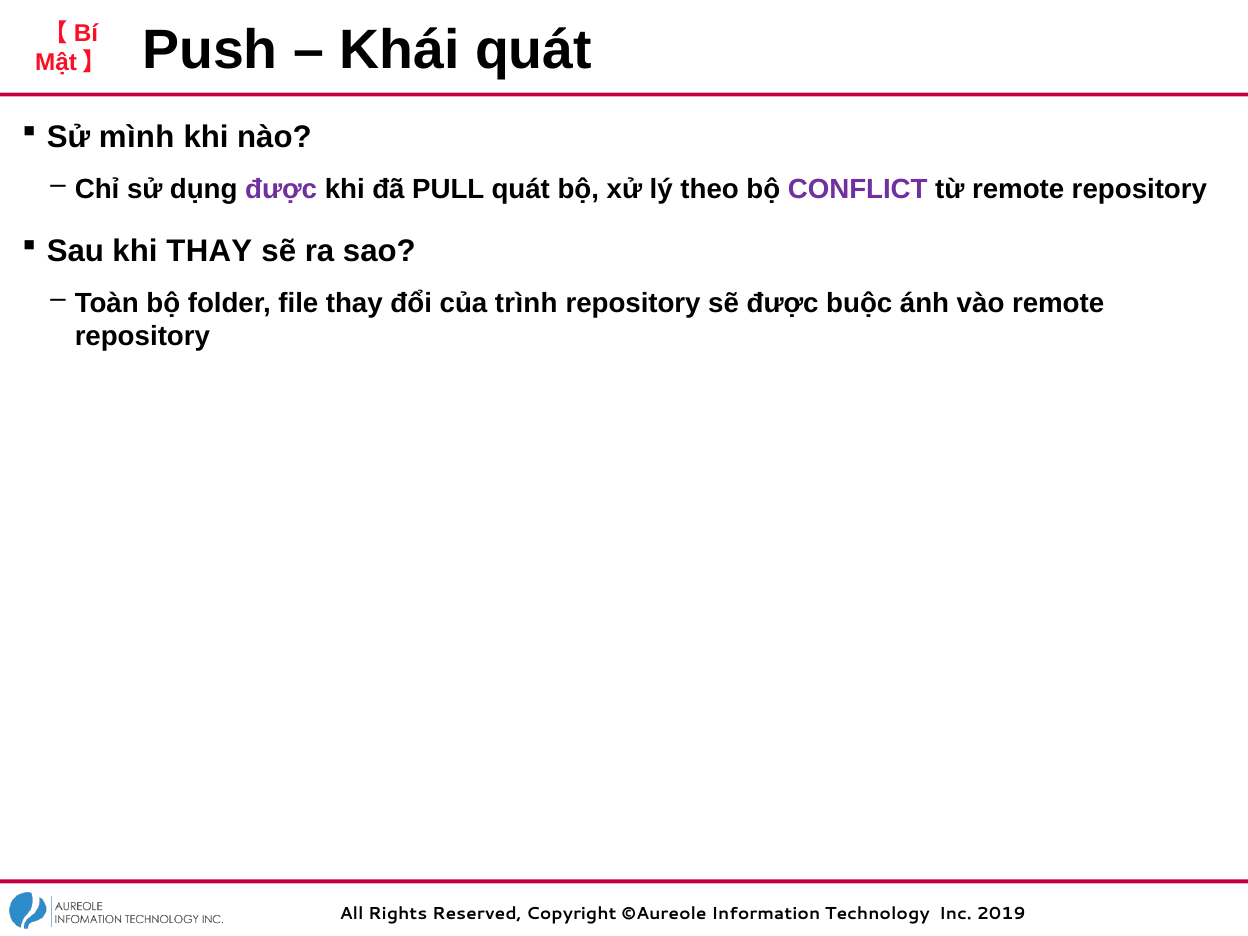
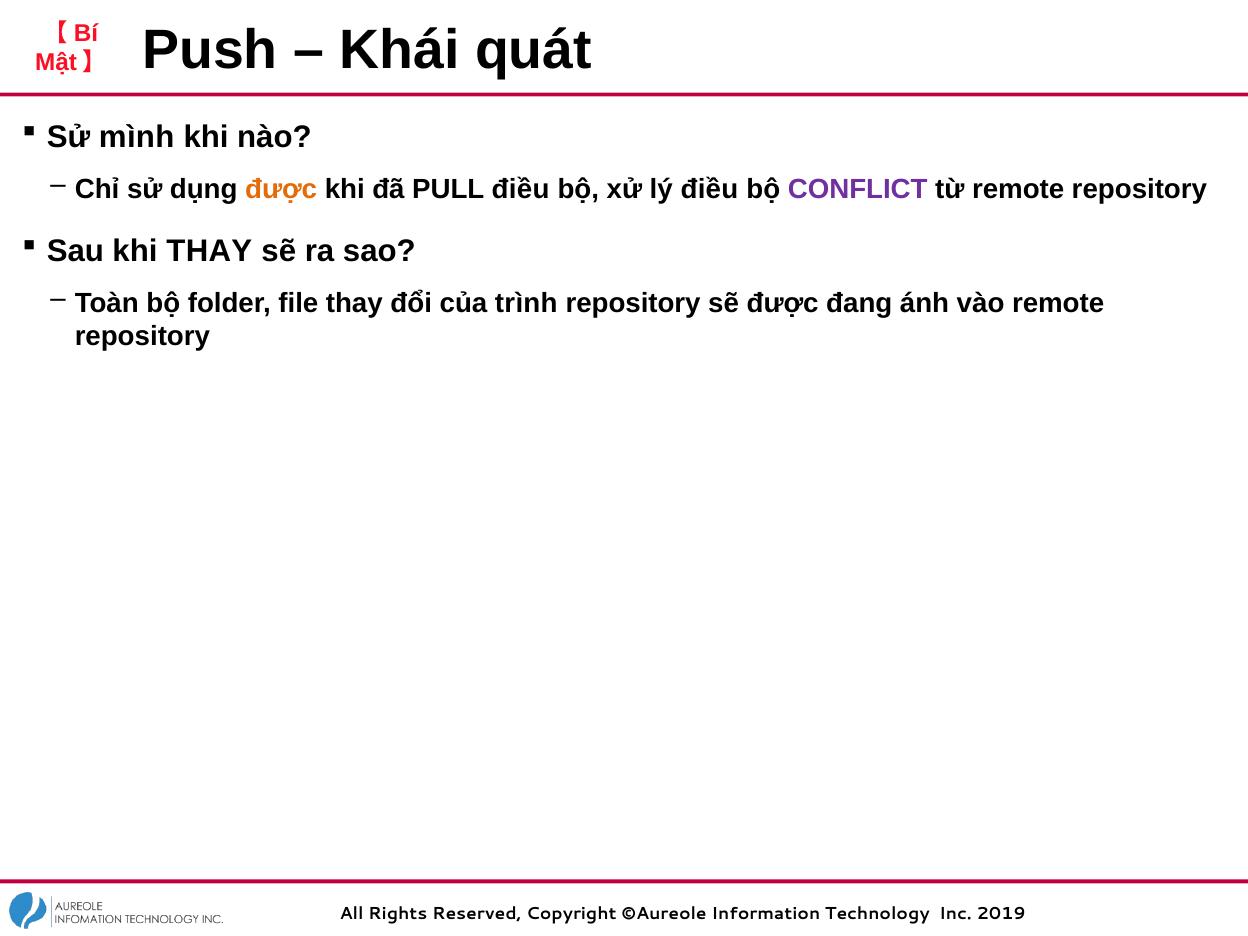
được at (281, 189) colour: purple -> orange
PULL quát: quát -> điều
lý theo: theo -> điều
buộc: buộc -> đang
